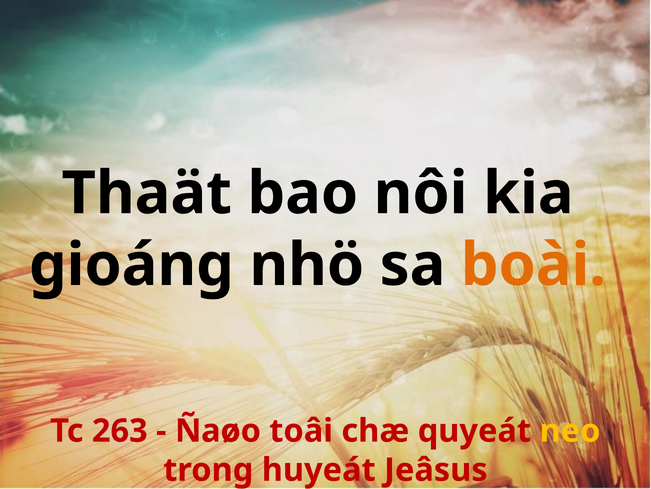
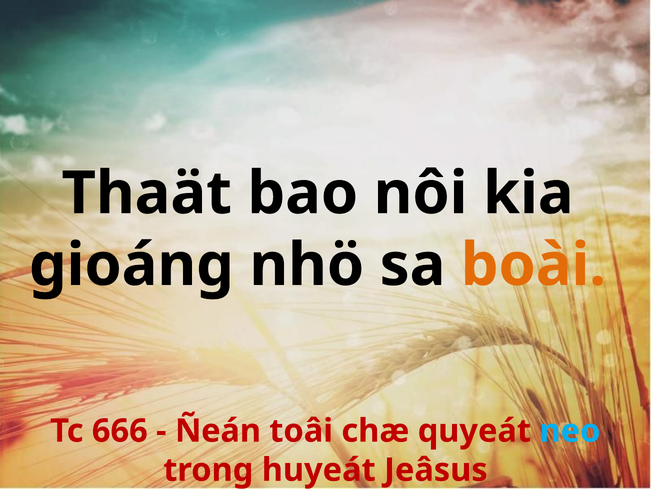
263: 263 -> 666
Ñaøo: Ñaøo -> Ñeán
neo colour: yellow -> light blue
